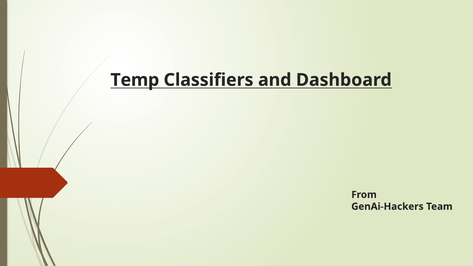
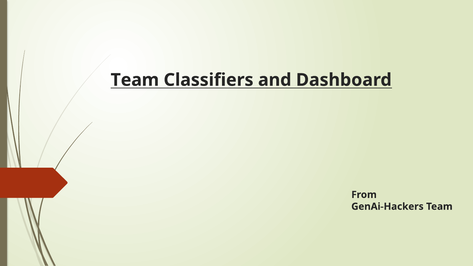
Temp at (135, 80): Temp -> Team
